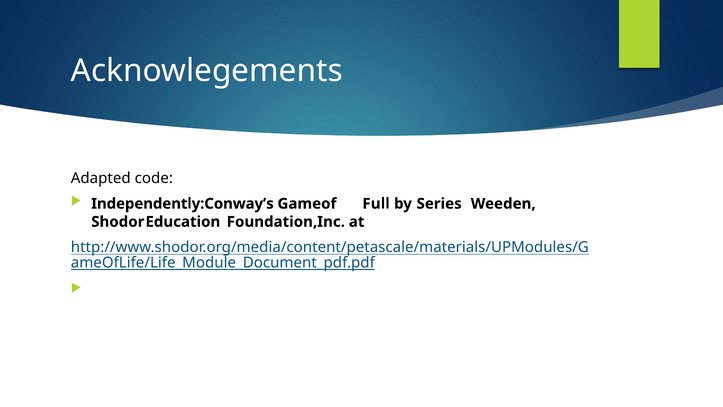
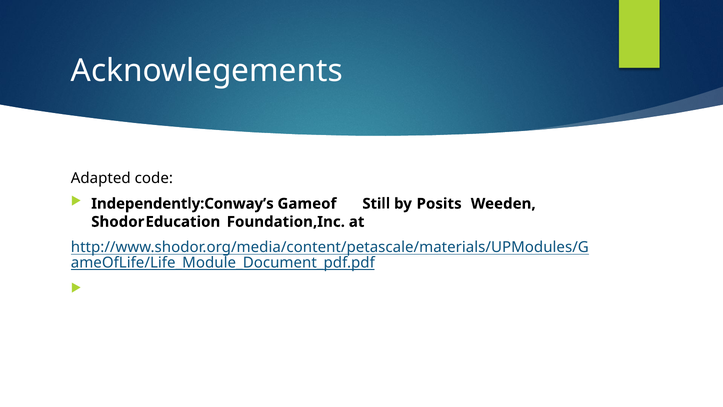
Full: Full -> Still
Series: Series -> Posits
